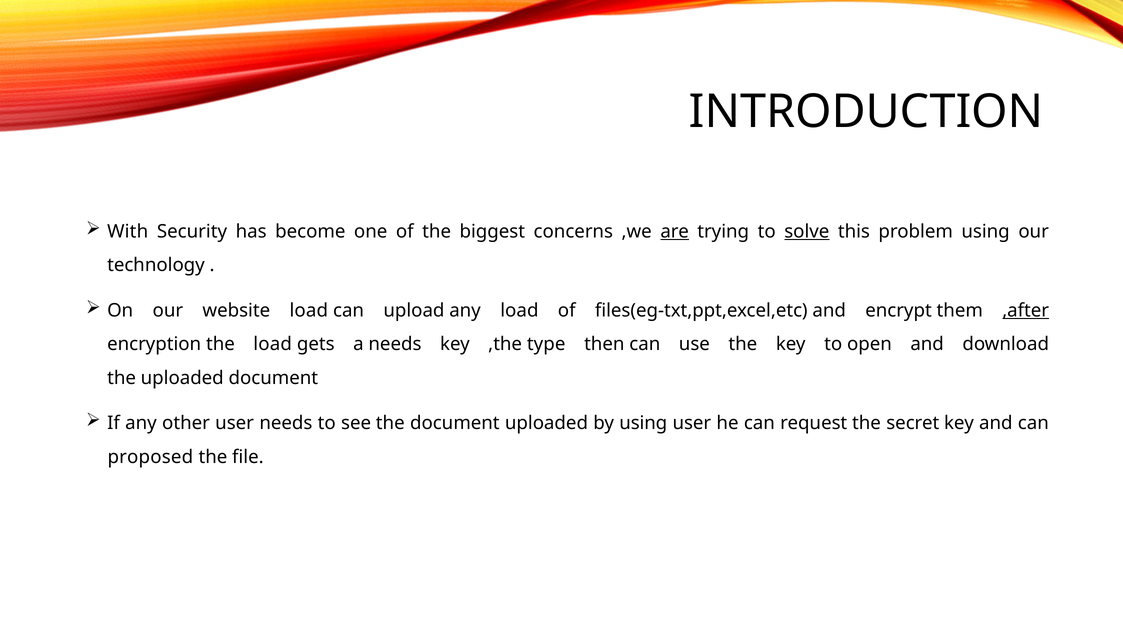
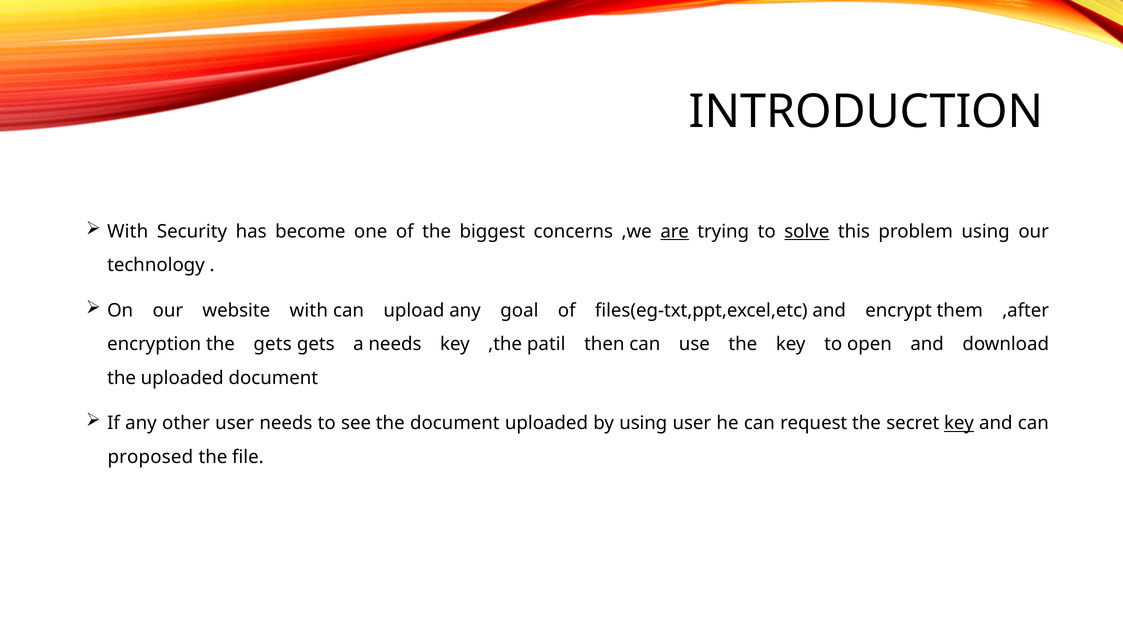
website load: load -> with
any load: load -> goal
,after underline: present -> none
the load: load -> gets
type: type -> patil
key at (959, 423) underline: none -> present
